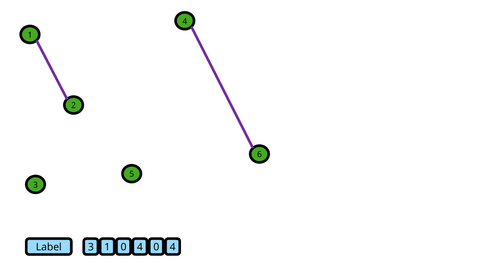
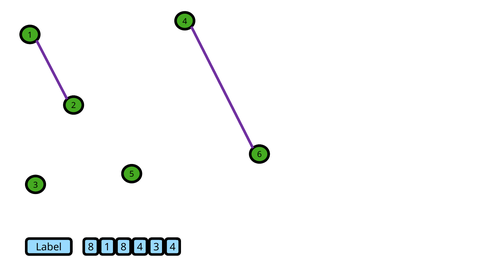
Label 3: 3 -> 8
1 0: 0 -> 8
4 0: 0 -> 3
